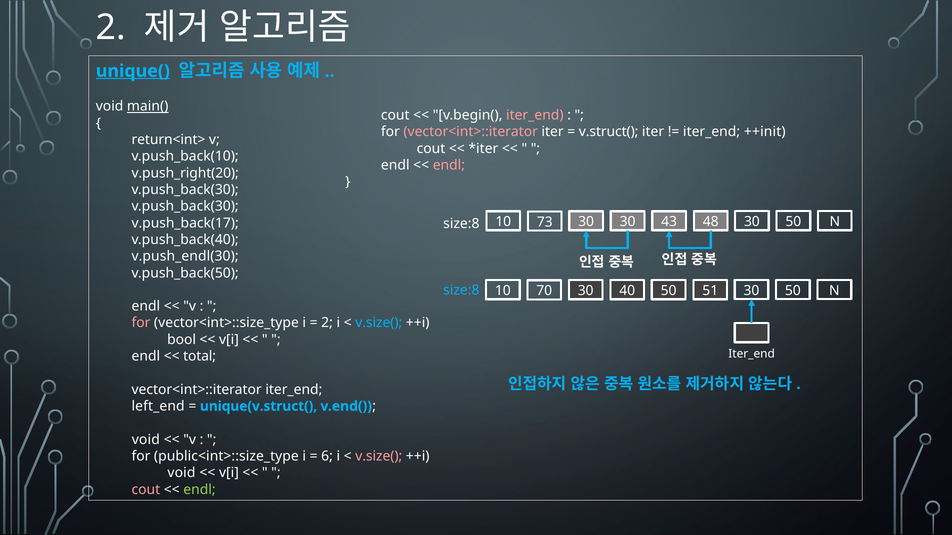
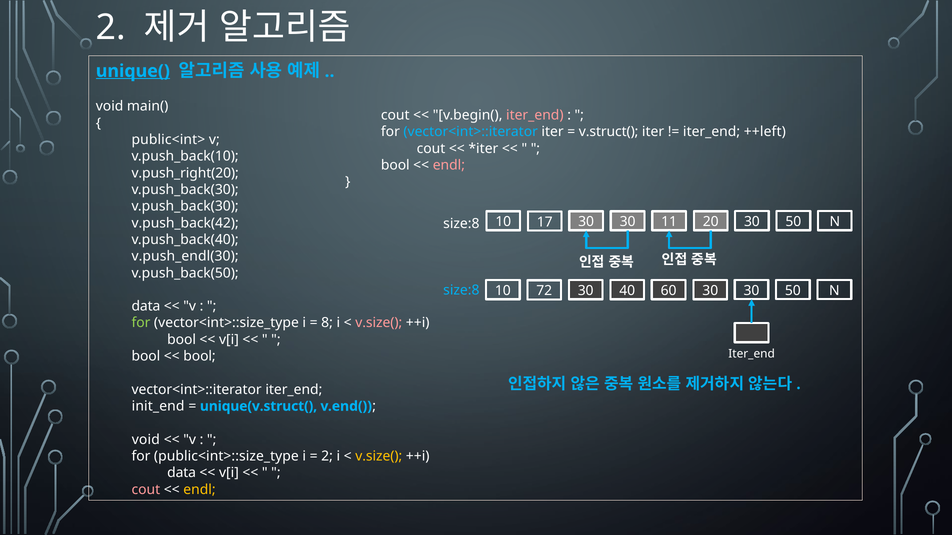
main( underline: present -> none
vector<int>::iterator at (471, 132) colour: pink -> light blue
++init: ++init -> ++left
return<int>: return<int> -> public<int>
endl at (395, 165): endl -> bool
73: 73 -> 17
43: 43 -> 11
48: 48 -> 20
v.push_back(17: v.push_back(17 -> v.push_back(42
70: 70 -> 72
30 50: 50 -> 60
40 51: 51 -> 30
endl at (146, 307): endl -> data
for at (141, 323) colour: pink -> light green
2 at (327, 323): 2 -> 8
v.size( at (379, 323) colour: light blue -> pink
endl at (146, 357): endl -> bool
total at (200, 357): total -> bool
left_end: left_end -> init_end
6 at (327, 457): 6 -> 2
v.size( at (379, 457) colour: pink -> yellow
void at (181, 473): void -> data
endl at (199, 490) colour: light green -> yellow
